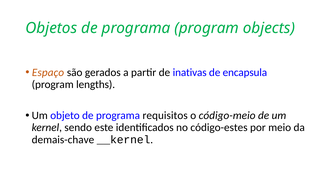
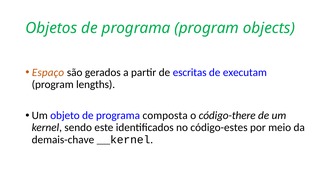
inativas: inativas -> escritas
encapsula: encapsula -> executam
requisitos: requisitos -> composta
código-meio: código-meio -> código-there
